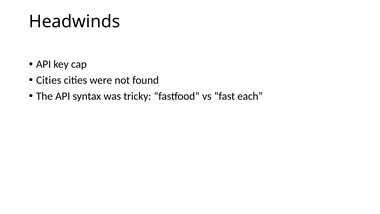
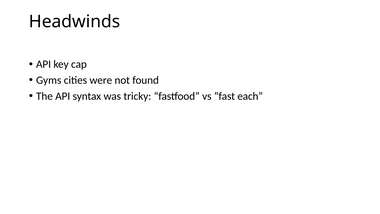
Cities at (49, 80): Cities -> Gyms
